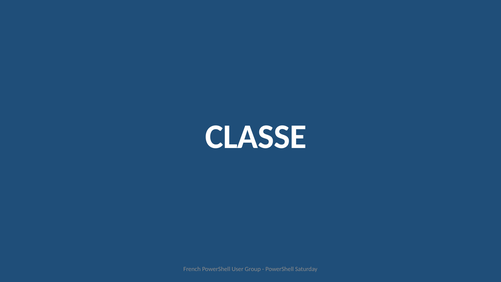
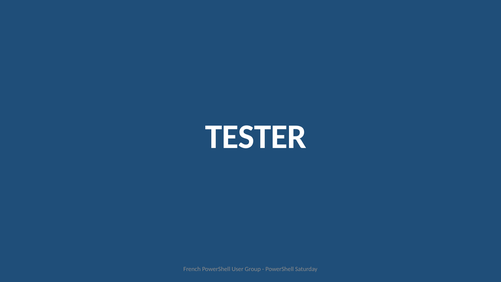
CLASSE: CLASSE -> TESTER
